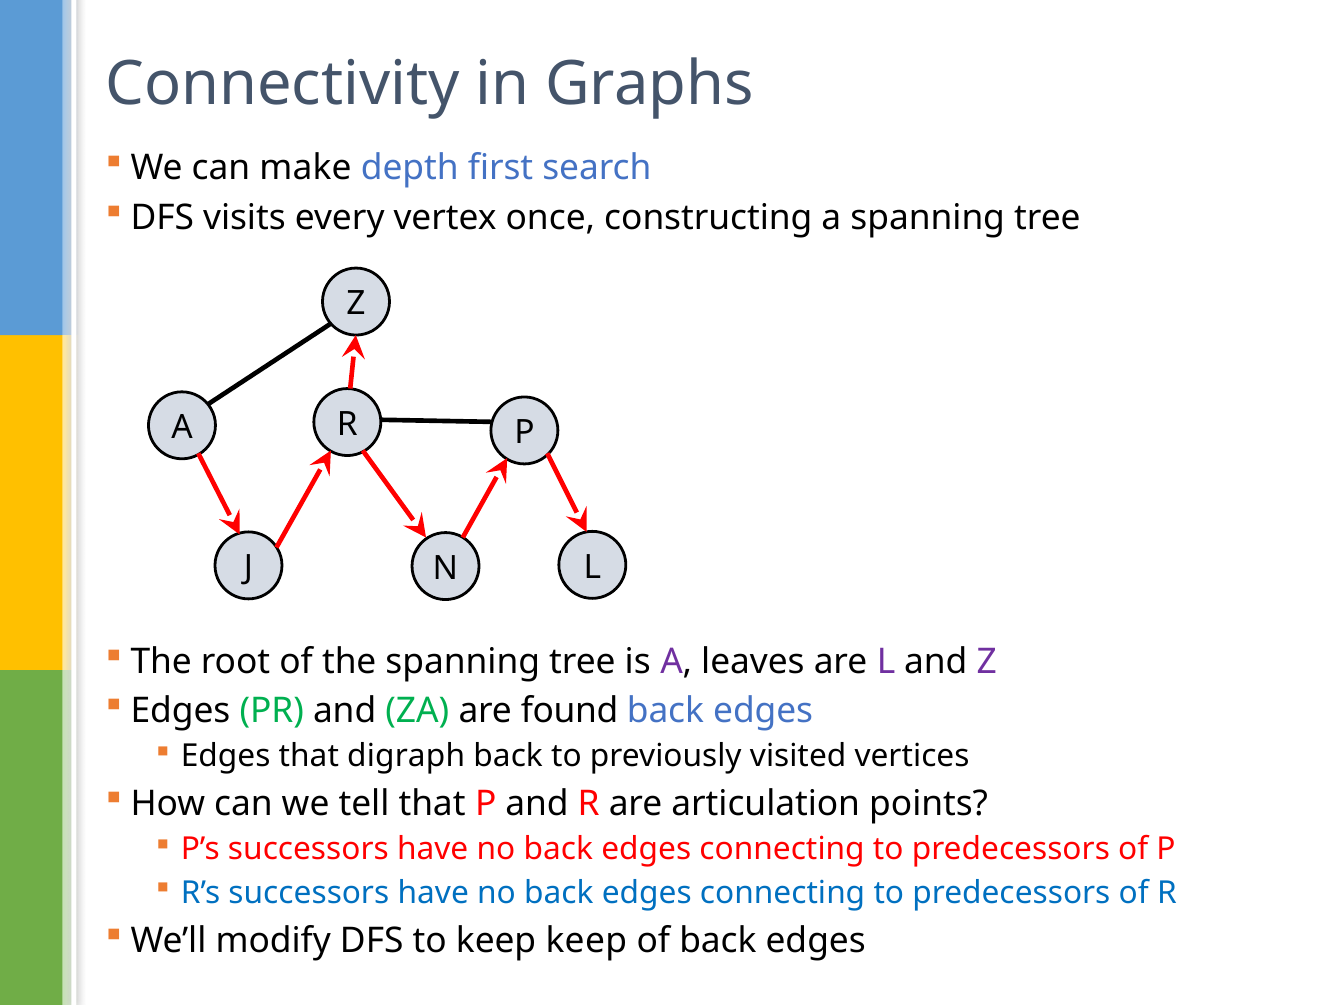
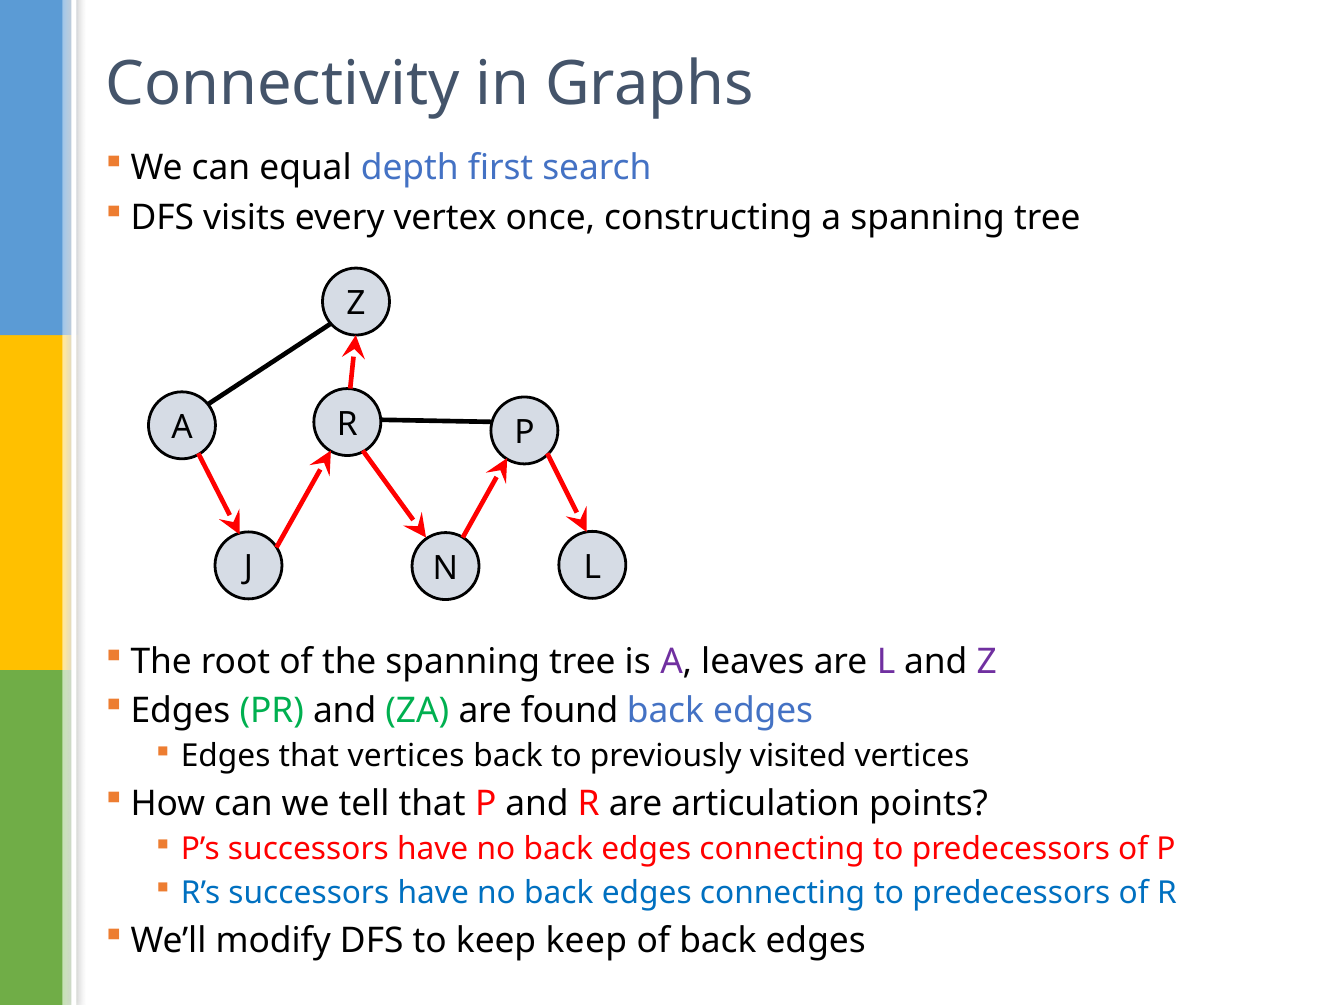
make: make -> equal
that digraph: digraph -> vertices
